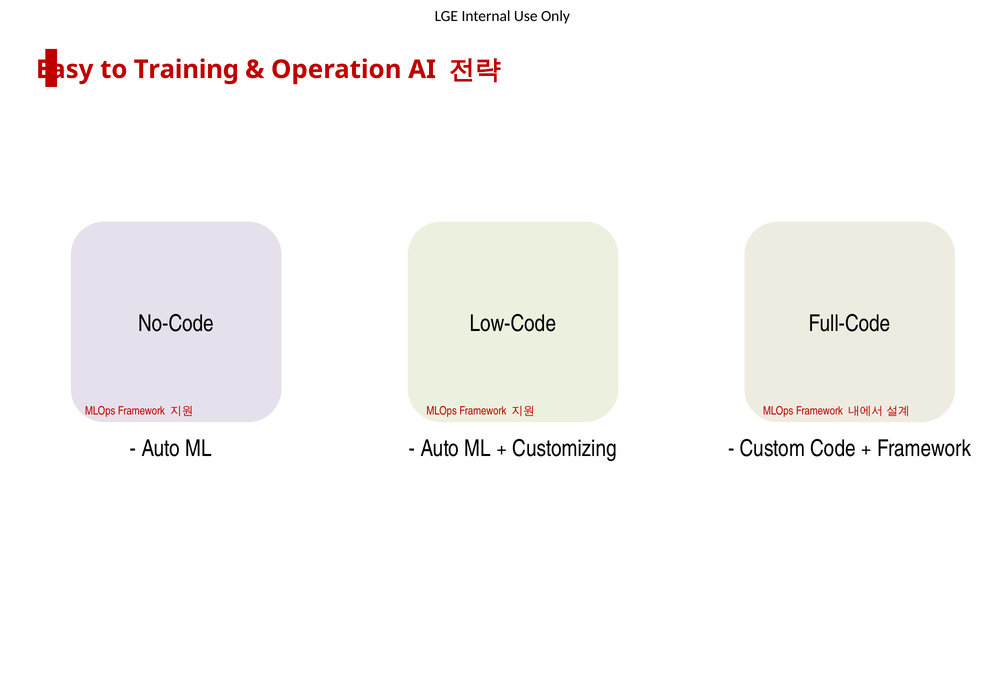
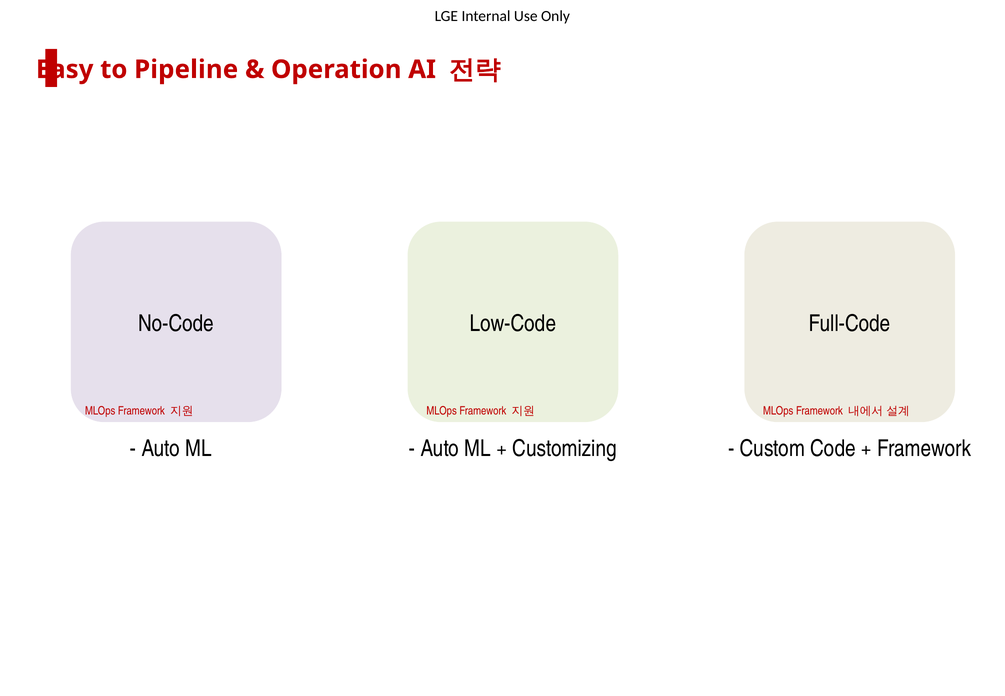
Training: Training -> Pipeline
